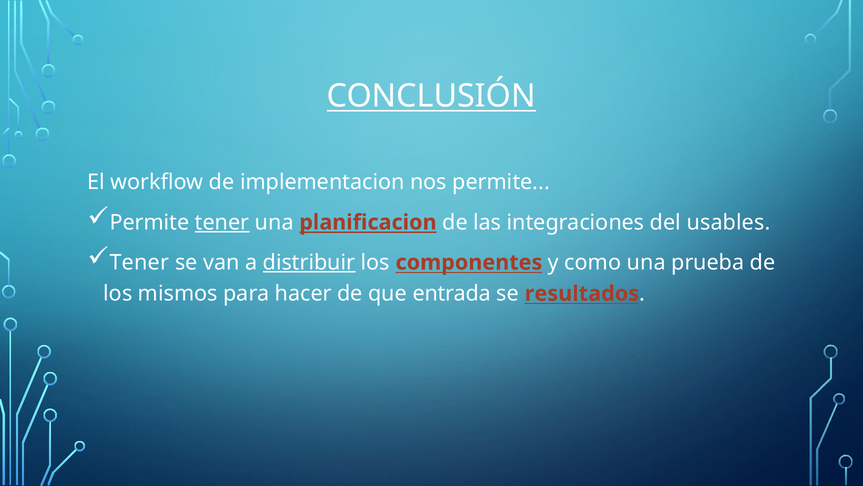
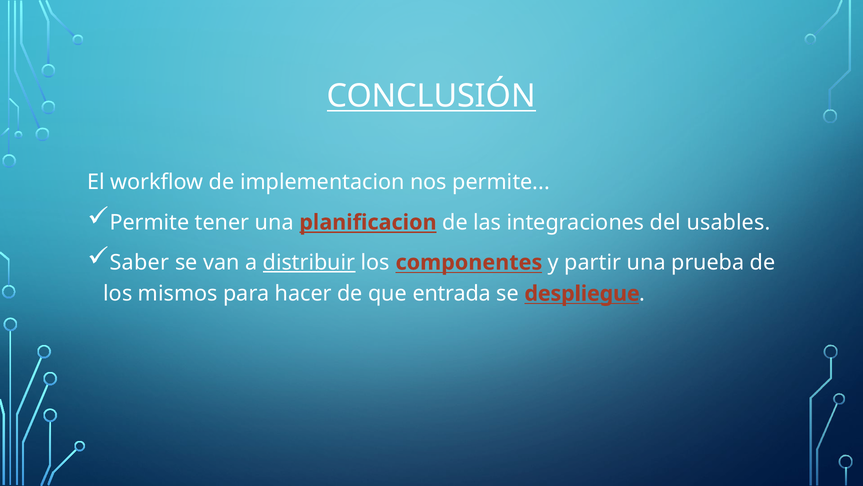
tener at (222, 222) underline: present -> none
Tener at (139, 262): Tener -> Saber
como: como -> partir
resultados: resultados -> despliegue
